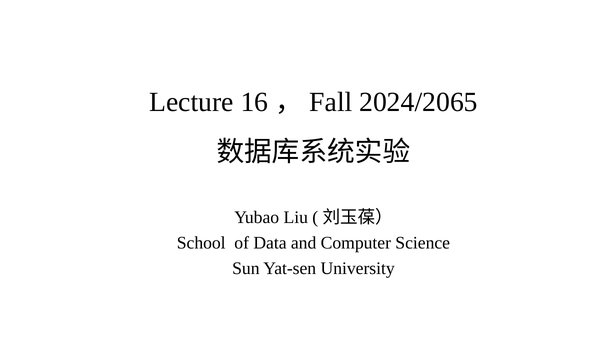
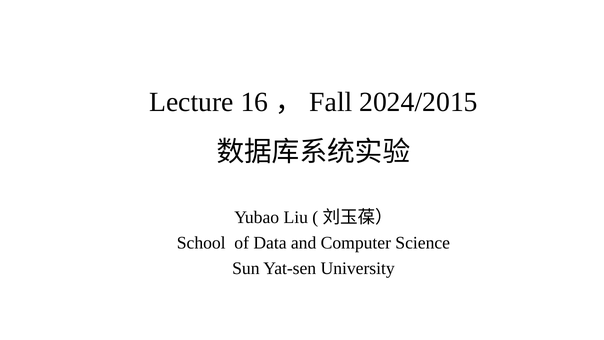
2024/2065: 2024/2065 -> 2024/2015
